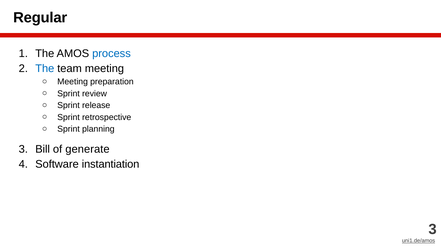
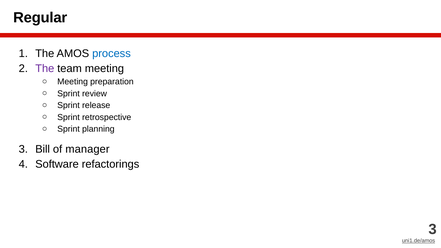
The at (45, 69) colour: blue -> purple
generate: generate -> manager
instantiation: instantiation -> refactorings
